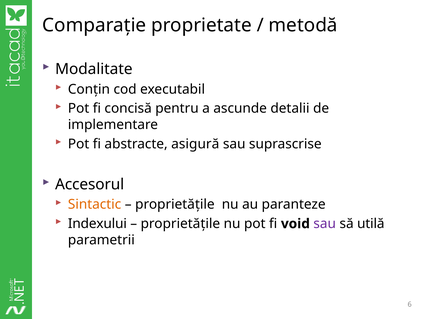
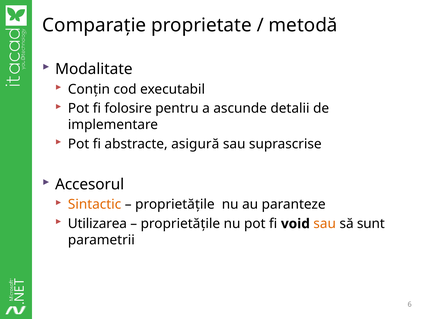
concisă: concisă -> folosire
Indexului: Indexului -> Utilizarea
sau at (325, 224) colour: purple -> orange
utilă: utilă -> sunt
